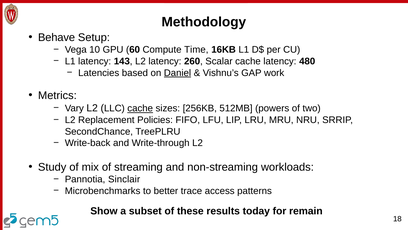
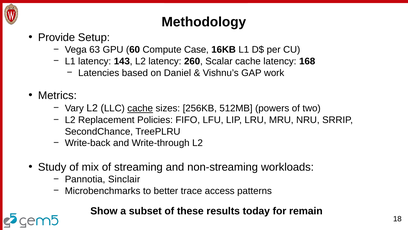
Behave: Behave -> Provide
10: 10 -> 63
Time: Time -> Case
480: 480 -> 168
Daniel underline: present -> none
